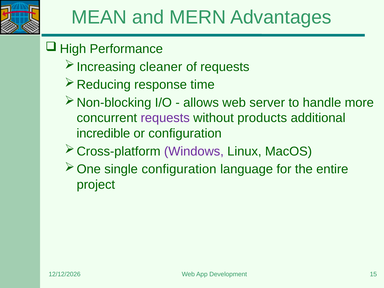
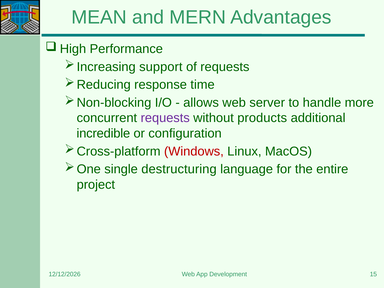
cleaner: cleaner -> support
Windows colour: purple -> red
single configuration: configuration -> destructuring
